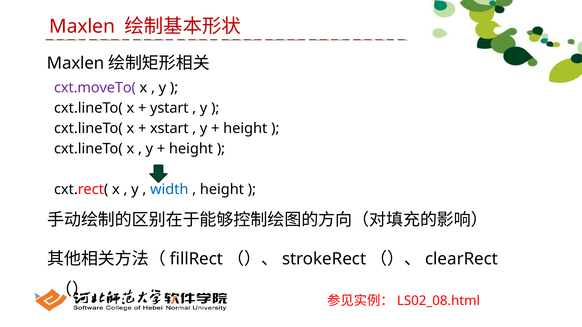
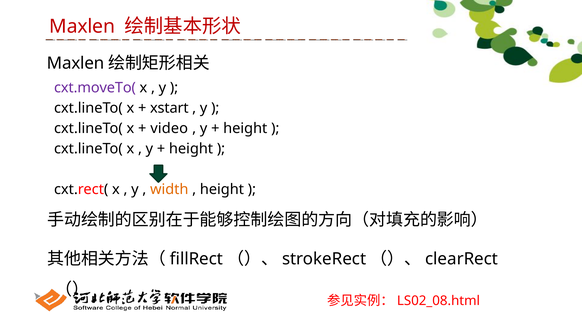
ystart: ystart -> xstart
xstart: xstart -> video
width colour: blue -> orange
